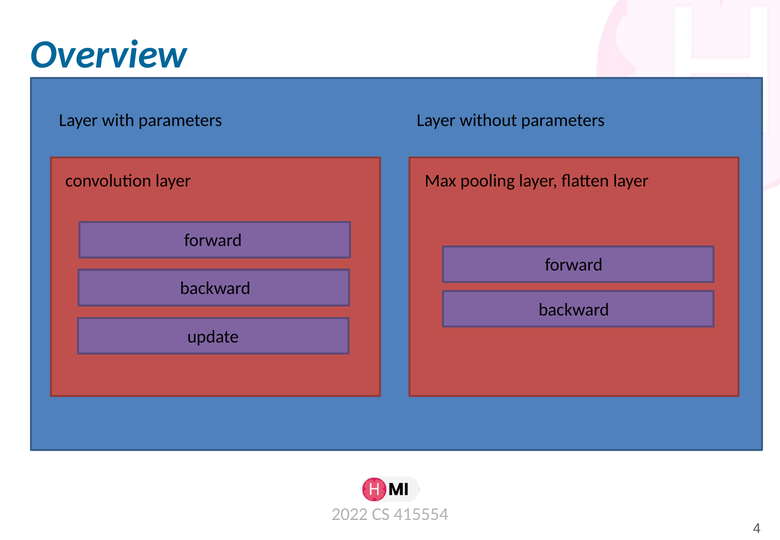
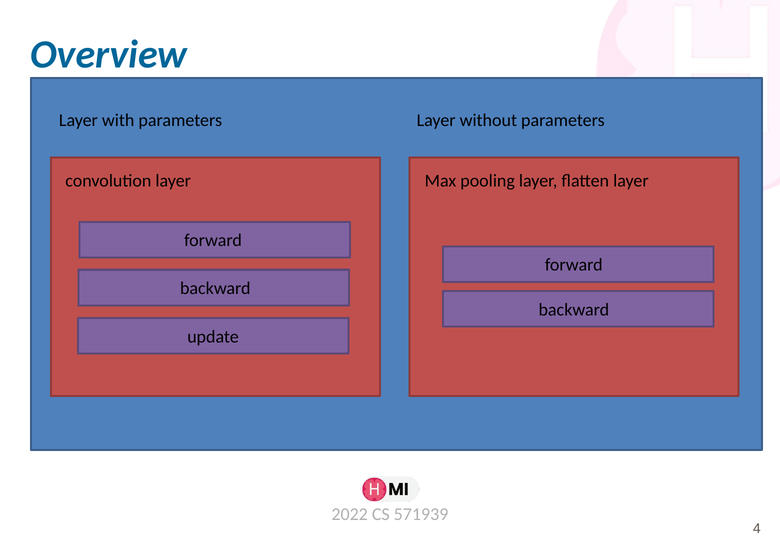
415554: 415554 -> 571939
